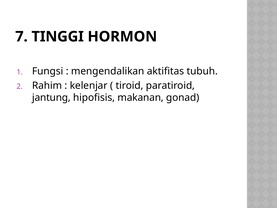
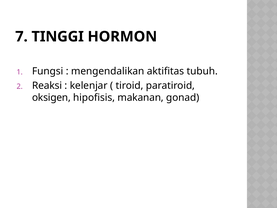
Rahim: Rahim -> Reaksi
jantung: jantung -> oksigen
